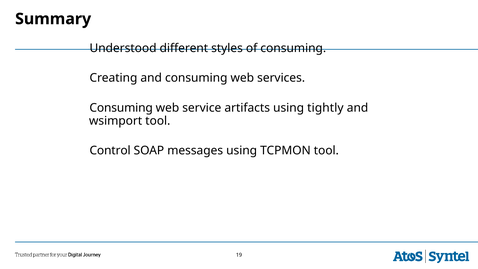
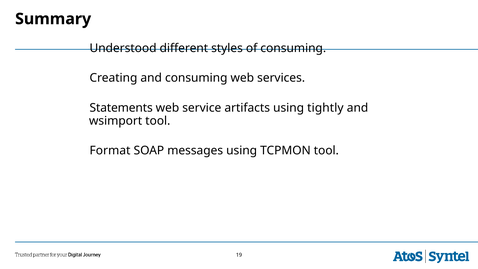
Consuming at (121, 108): Consuming -> Statements
Control: Control -> Format
